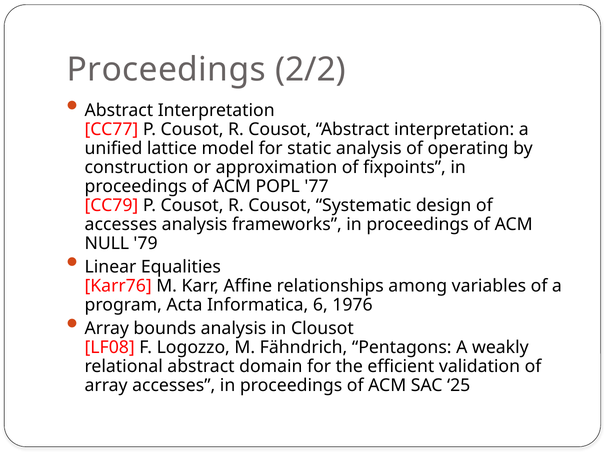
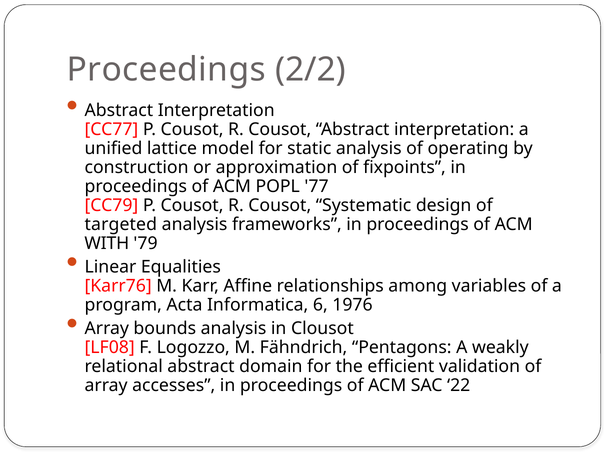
accesses at (121, 225): accesses -> targeted
NULL: NULL -> WITH
25: 25 -> 22
